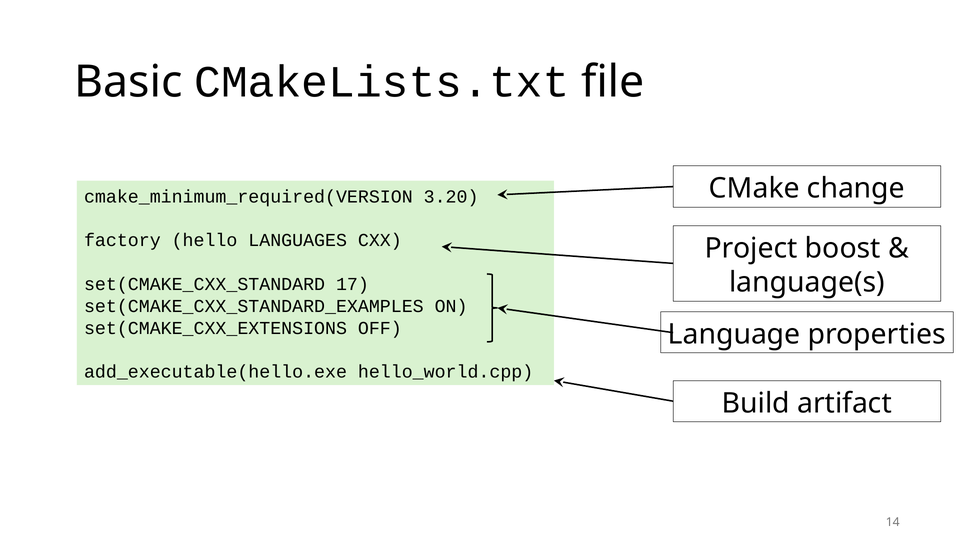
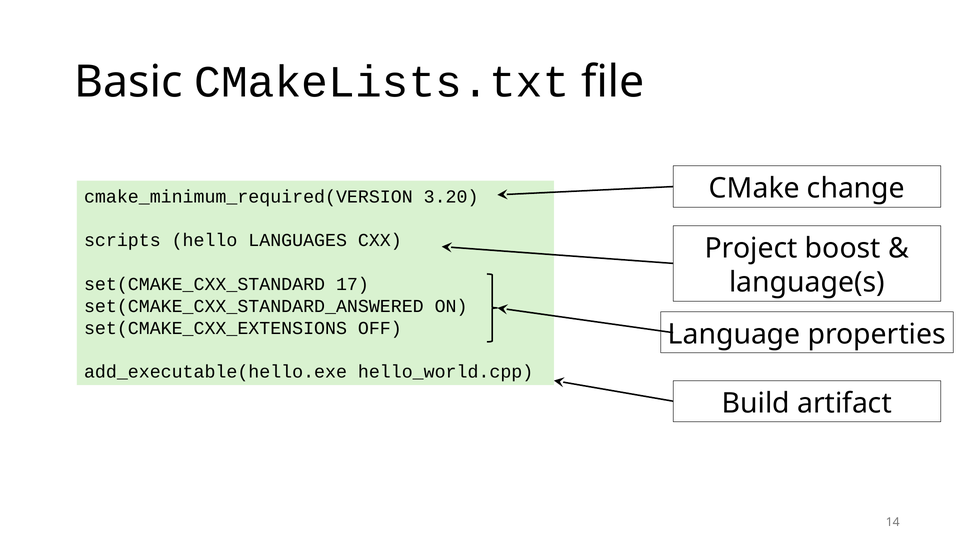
factory: factory -> scripts
set(CMAKE_CXX_STANDARD_EXAMPLES: set(CMAKE_CXX_STANDARD_EXAMPLES -> set(CMAKE_CXX_STANDARD_ANSWERED
